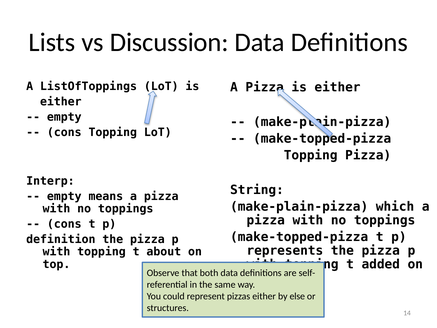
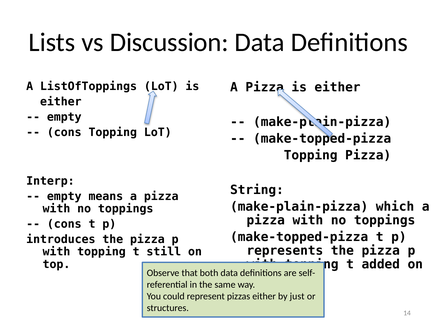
definition: definition -> introduces
about: about -> still
else: else -> just
